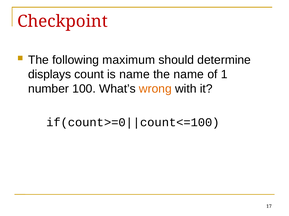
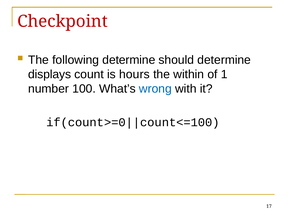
following maximum: maximum -> determine
is name: name -> hours
the name: name -> within
wrong colour: orange -> blue
